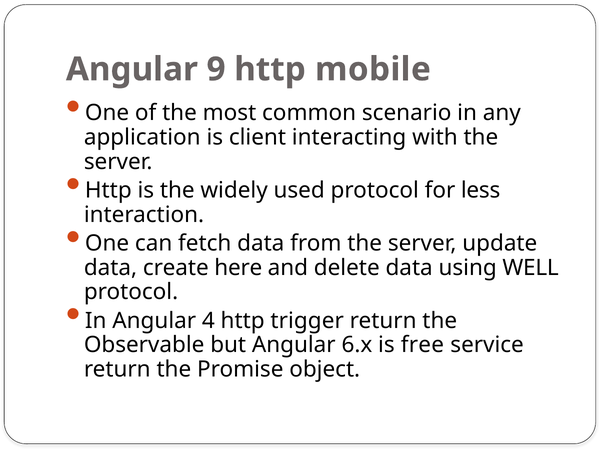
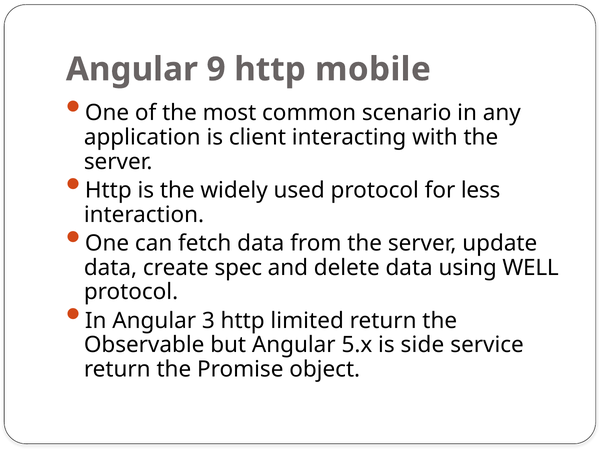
here: here -> spec
4: 4 -> 3
trigger: trigger -> limited
6.x: 6.x -> 5.x
free: free -> side
